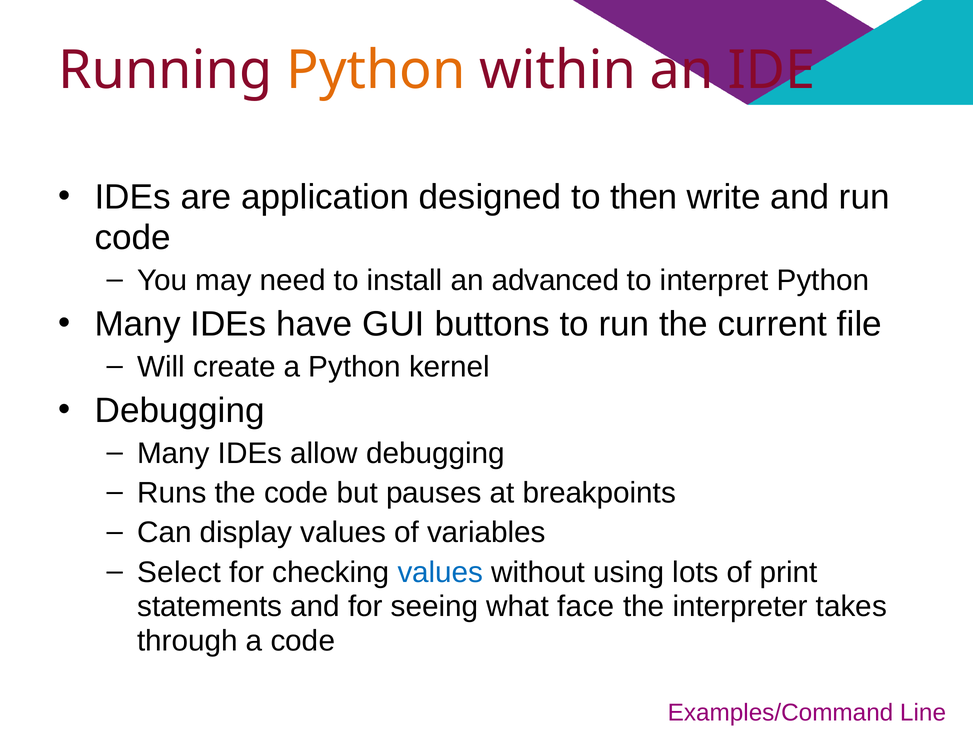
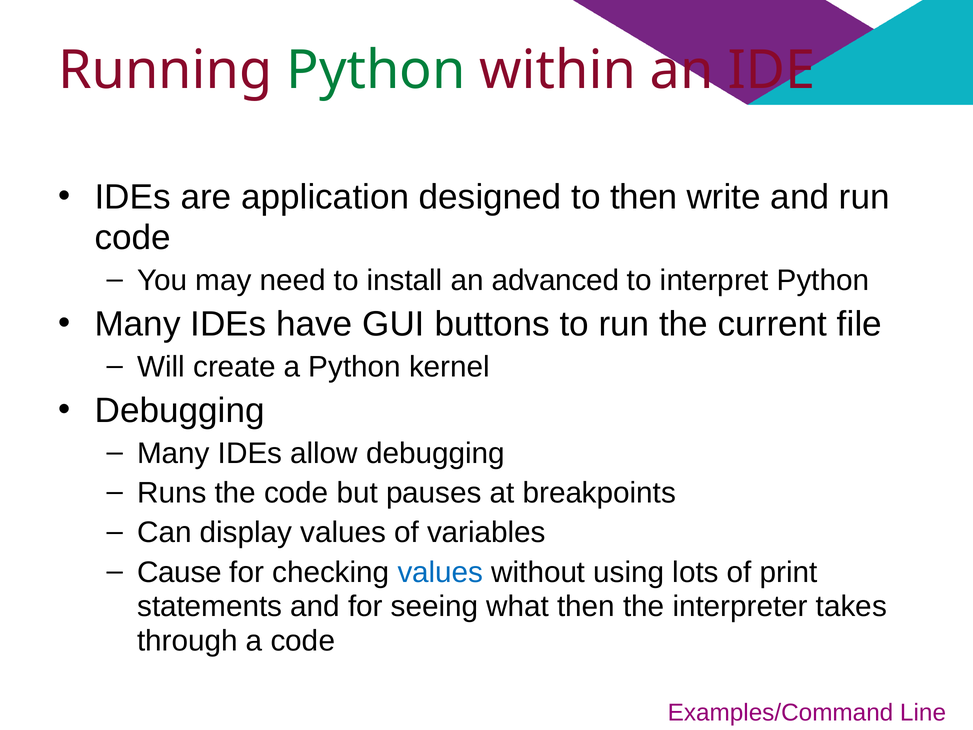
Python at (376, 70) colour: orange -> green
Select: Select -> Cause
what face: face -> then
